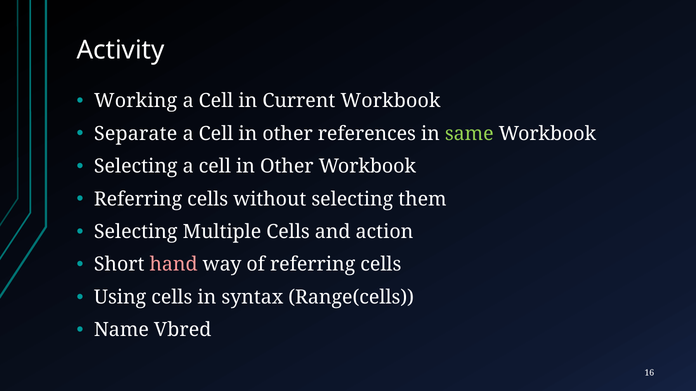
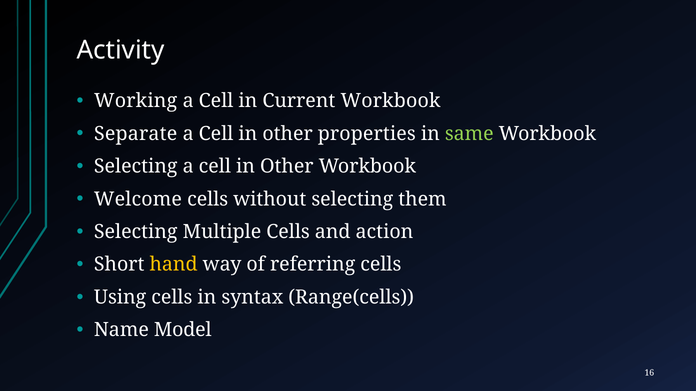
references: references -> properties
Referring at (138, 199): Referring -> Welcome
hand colour: pink -> yellow
Vbred: Vbred -> Model
